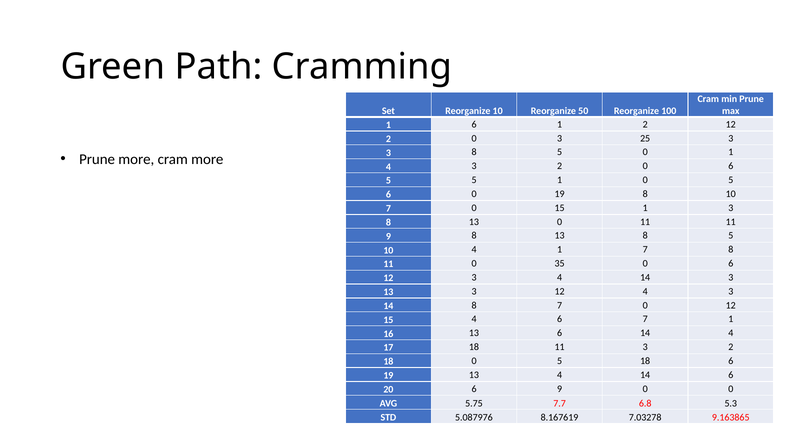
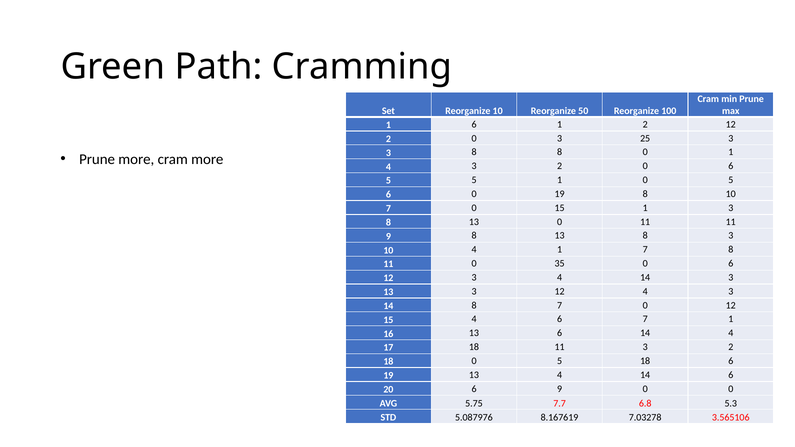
3 8 5: 5 -> 8
13 8 5: 5 -> 3
9.163865: 9.163865 -> 3.565106
